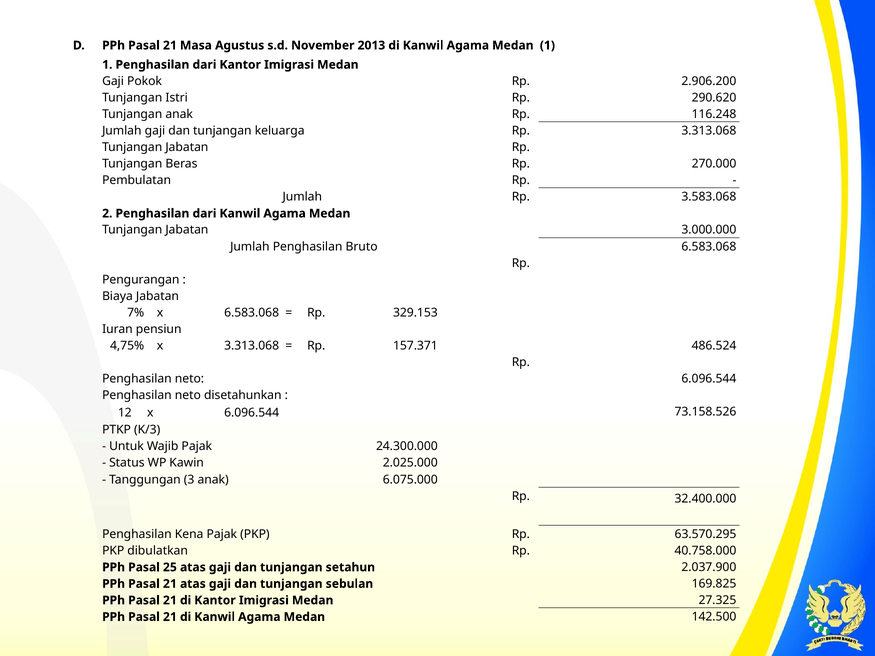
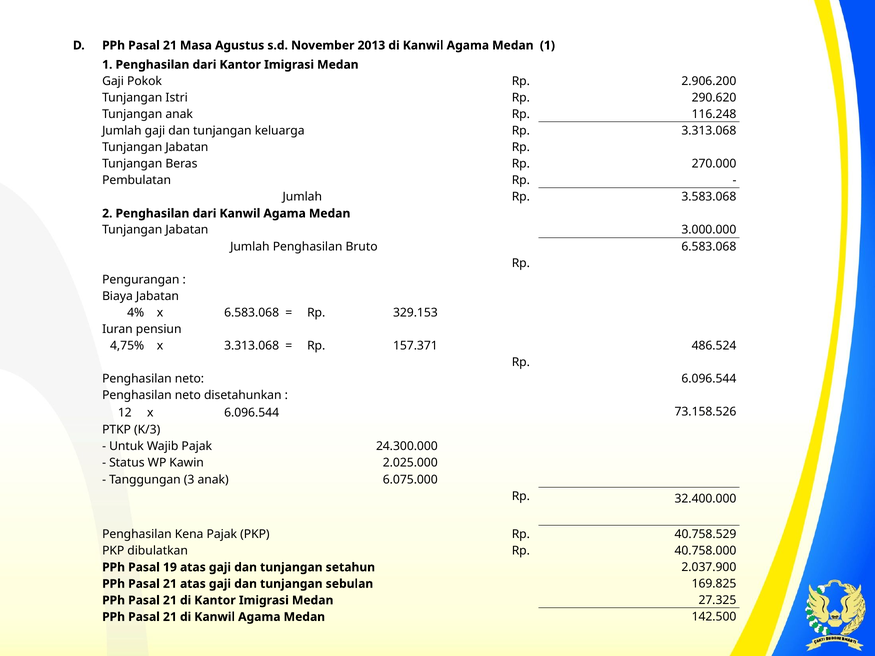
7%: 7% -> 4%
63.570.295: 63.570.295 -> 40.758.529
25: 25 -> 19
